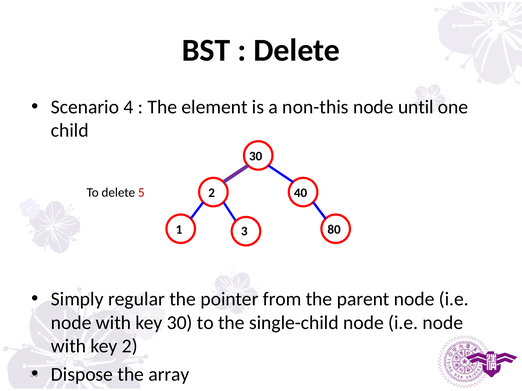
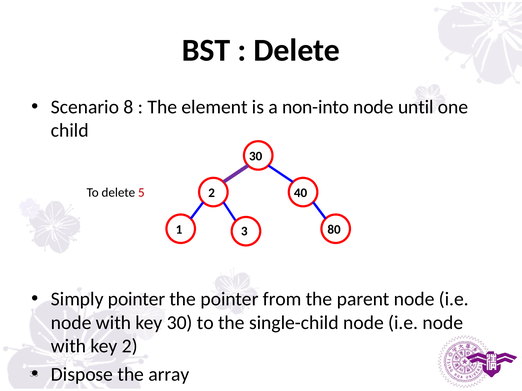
4: 4 -> 8
non-this: non-this -> non-into
Simply regular: regular -> pointer
